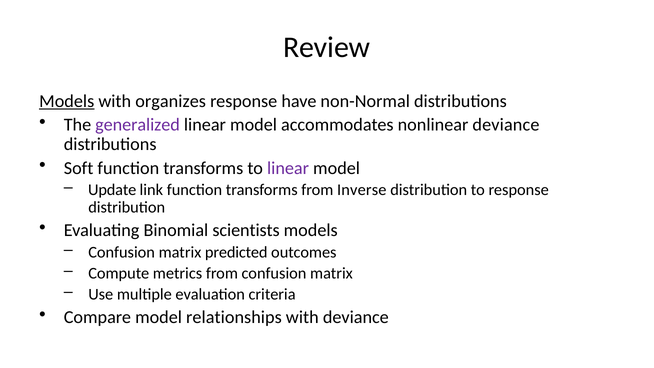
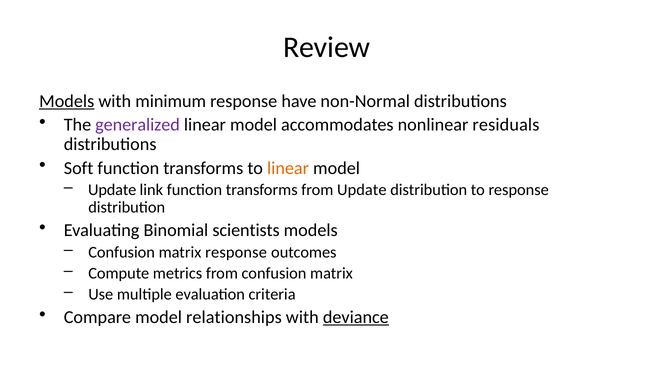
organizes: organizes -> minimum
nonlinear deviance: deviance -> residuals
linear at (288, 168) colour: purple -> orange
from Inverse: Inverse -> Update
matrix predicted: predicted -> response
deviance at (356, 317) underline: none -> present
